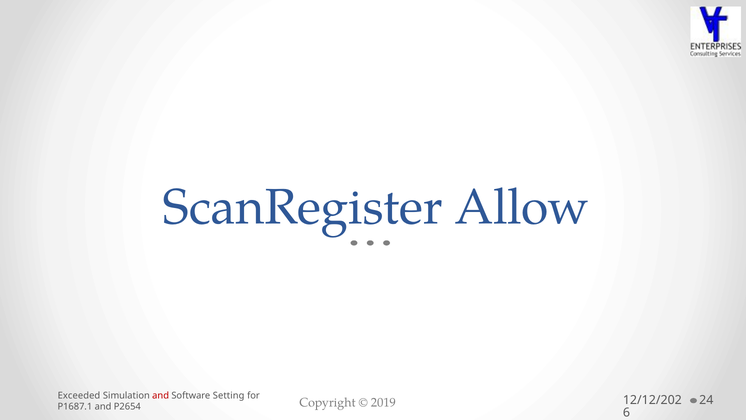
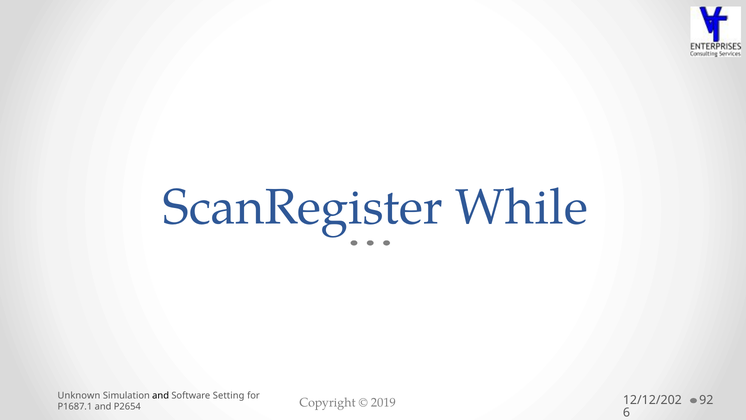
Allow: Allow -> While
Exceeded: Exceeded -> Unknown
and at (161, 395) colour: red -> black
24: 24 -> 92
